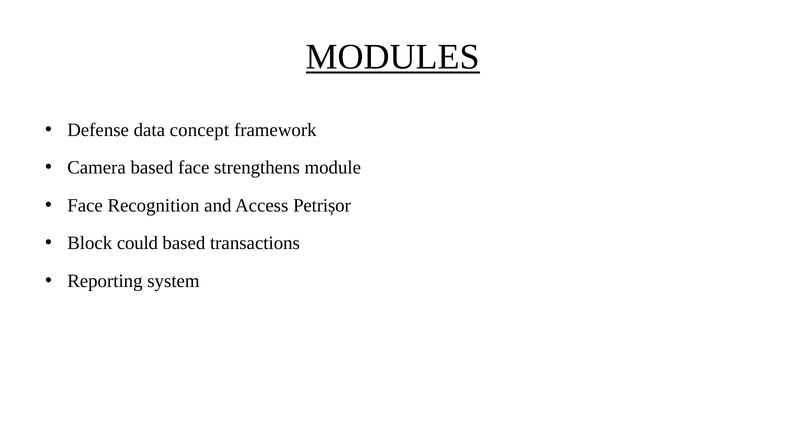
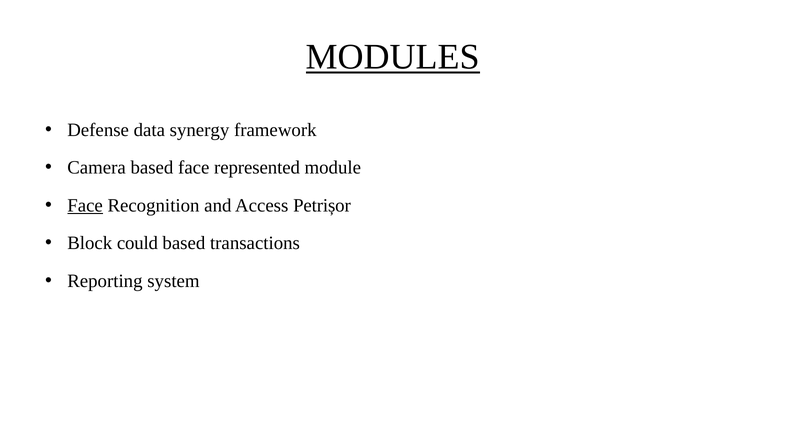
concept: concept -> synergy
strengthens: strengthens -> represented
Face at (85, 206) underline: none -> present
